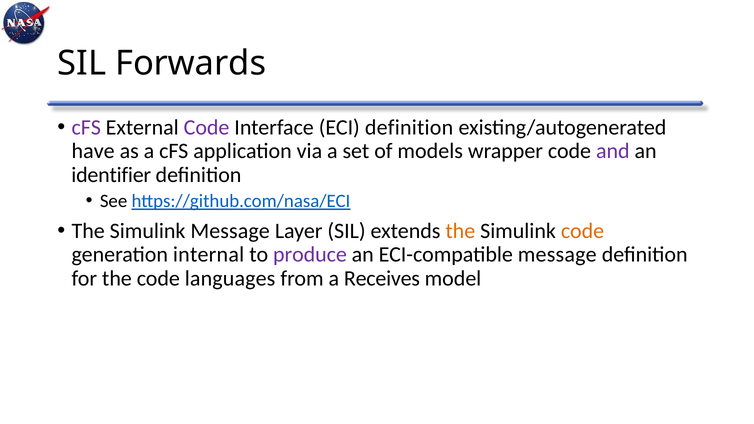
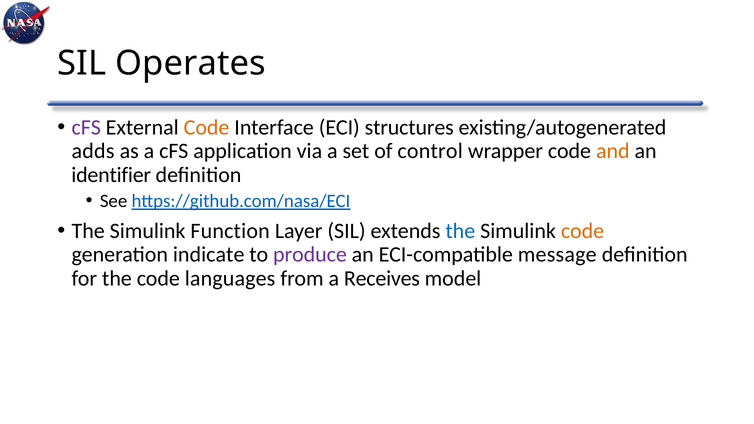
Forwards: Forwards -> Operates
Code at (207, 127) colour: purple -> orange
ECI definition: definition -> structures
have: have -> adds
models: models -> control
and colour: purple -> orange
Simulink Message: Message -> Function
the at (460, 231) colour: orange -> blue
internal: internal -> indicate
